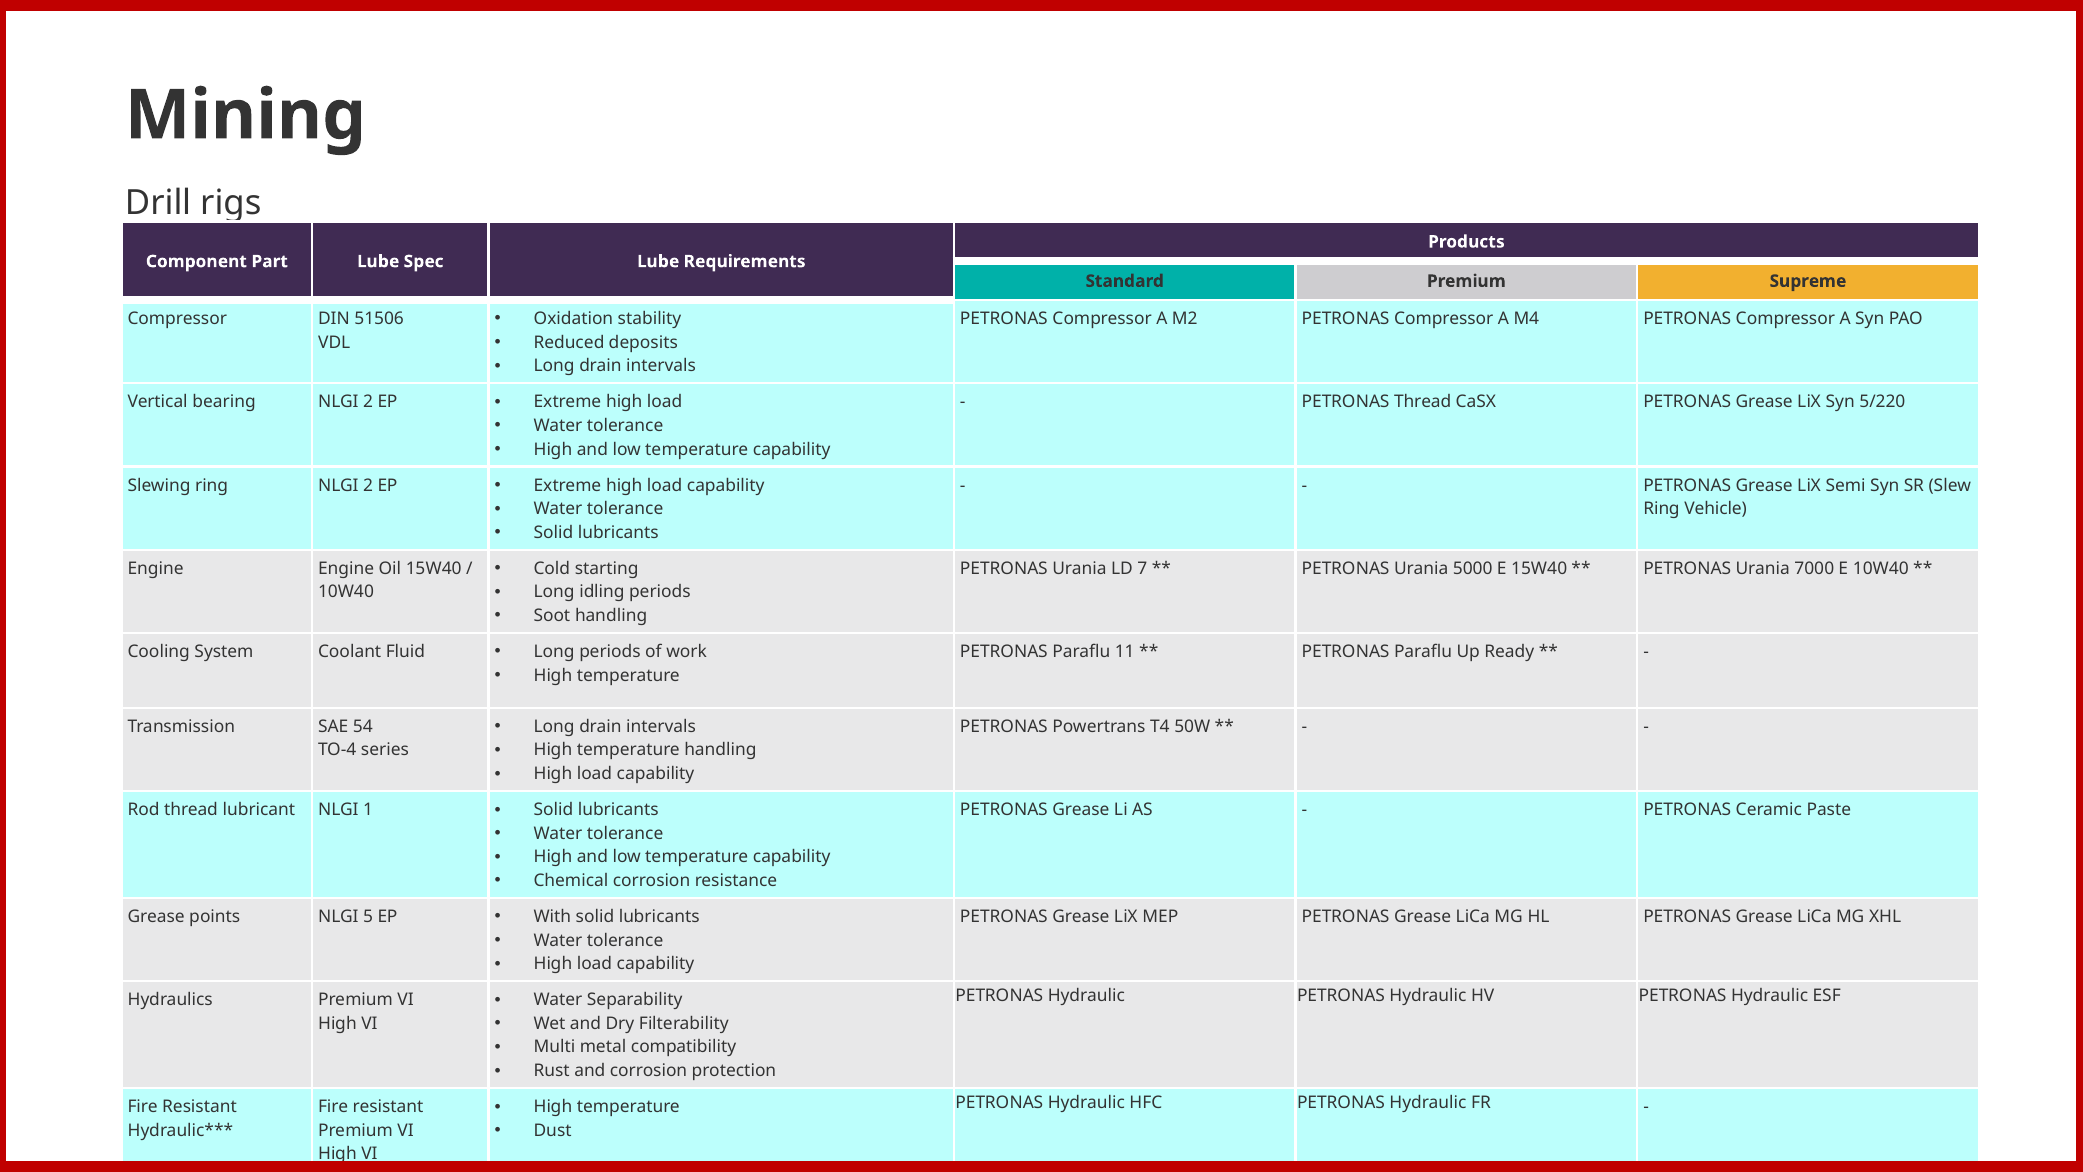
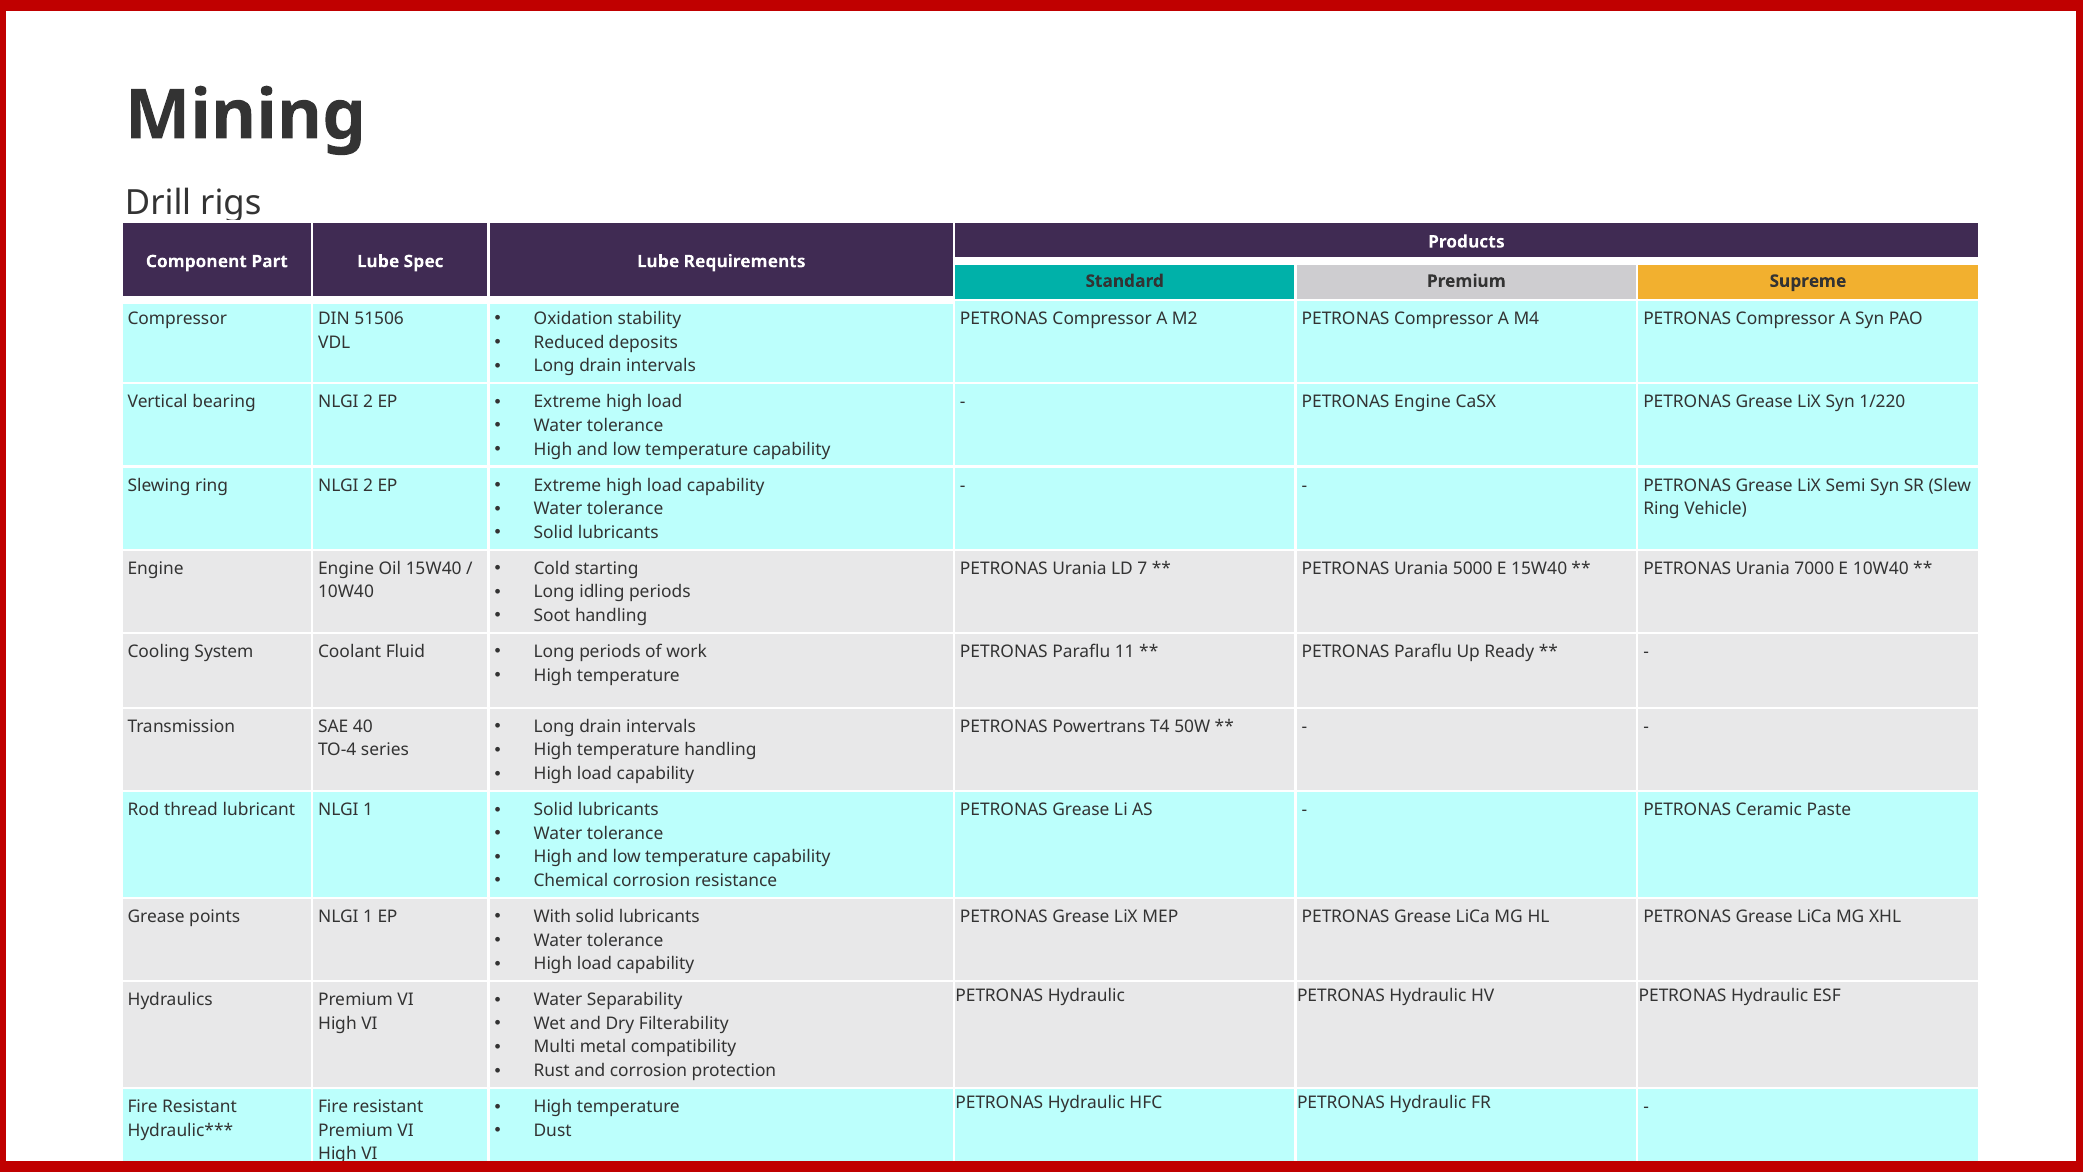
PETRONAS Thread: Thread -> Engine
5/220: 5/220 -> 1/220
54: 54 -> 40
points NLGI 5: 5 -> 1
